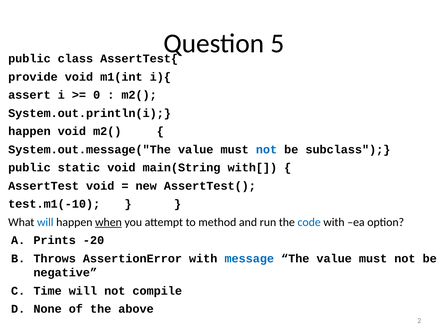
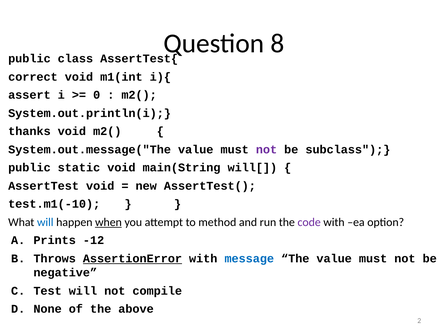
5: 5 -> 8
provide: provide -> correct
happen at (29, 131): happen -> thanks
not at (267, 150) colour: blue -> purple
with[: with[ -> will[
code colour: blue -> purple
-20: -20 -> -12
AssertionError underline: none -> present
Time: Time -> Test
